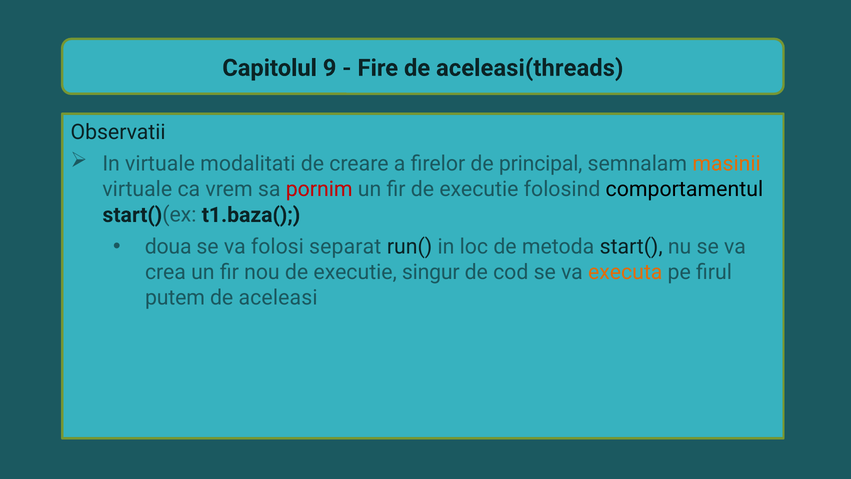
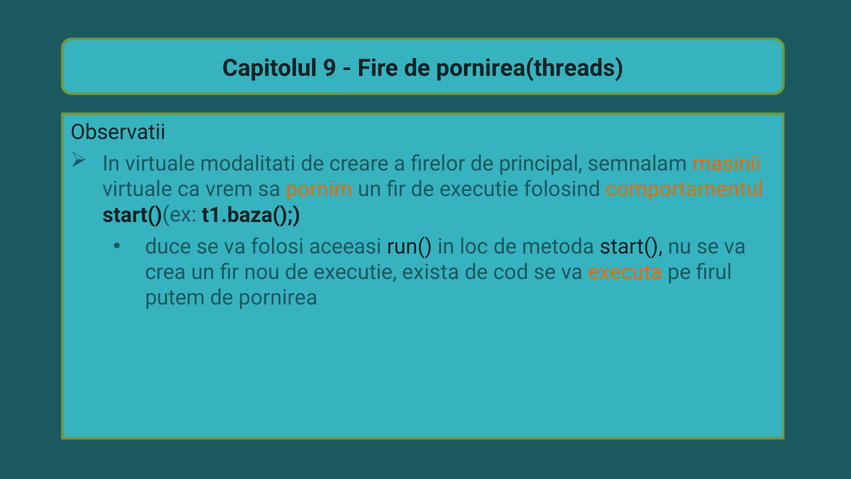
aceleasi(threads: aceleasi(threads -> pornirea(threads
pornim colour: red -> orange
comportamentul colour: black -> orange
doua: doua -> duce
separat: separat -> aceeasi
singur: singur -> exista
aceleasi: aceleasi -> pornirea
